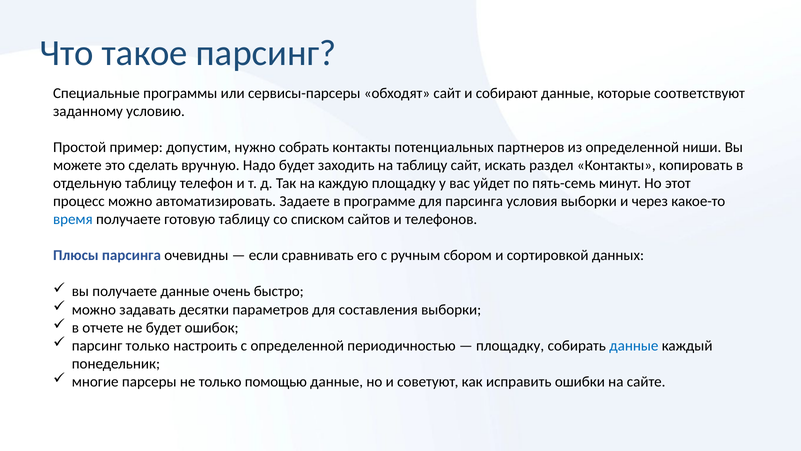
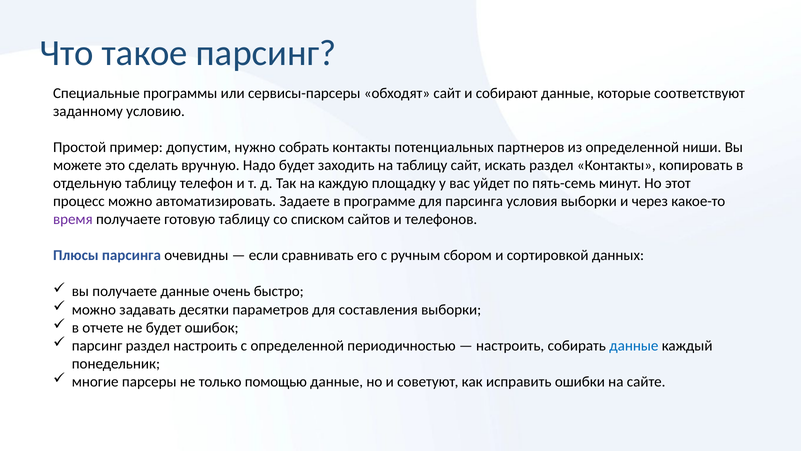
время colour: blue -> purple
парсинг только: только -> раздел
площадку at (510, 345): площадку -> настроить
